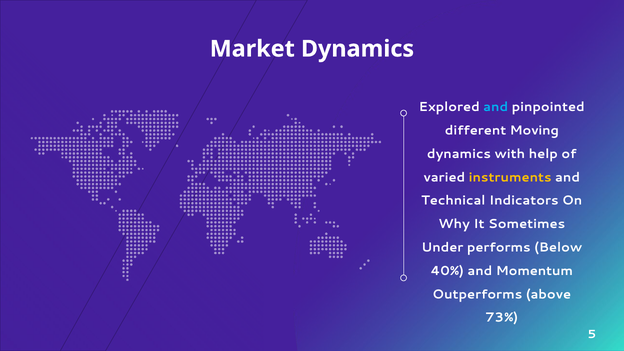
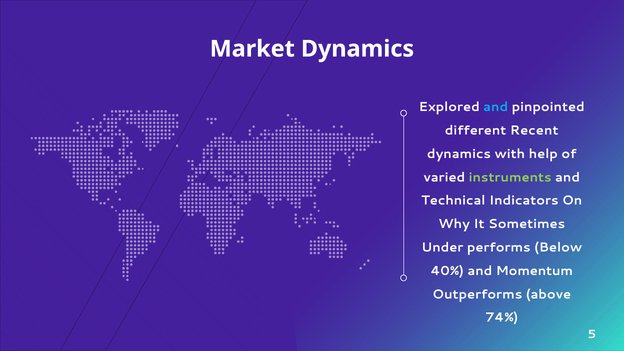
Moving: Moving -> Recent
instruments colour: yellow -> light green
73%: 73% -> 74%
